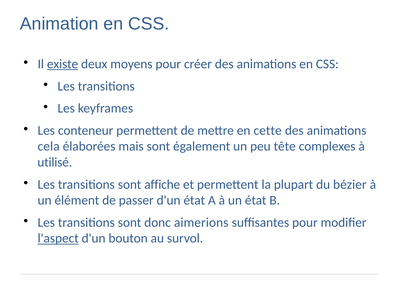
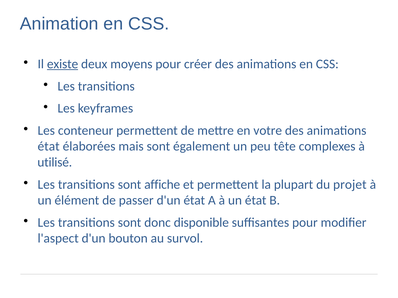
cette: cette -> votre
cela at (49, 147): cela -> état
bézier: bézier -> projet
aimerions: aimerions -> disponible
l'aspect underline: present -> none
